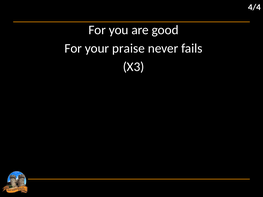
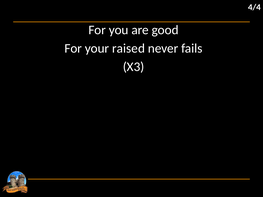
praise: praise -> raised
